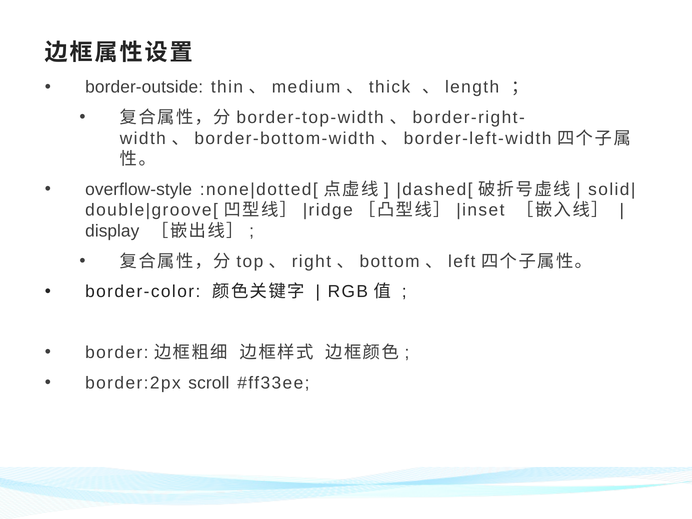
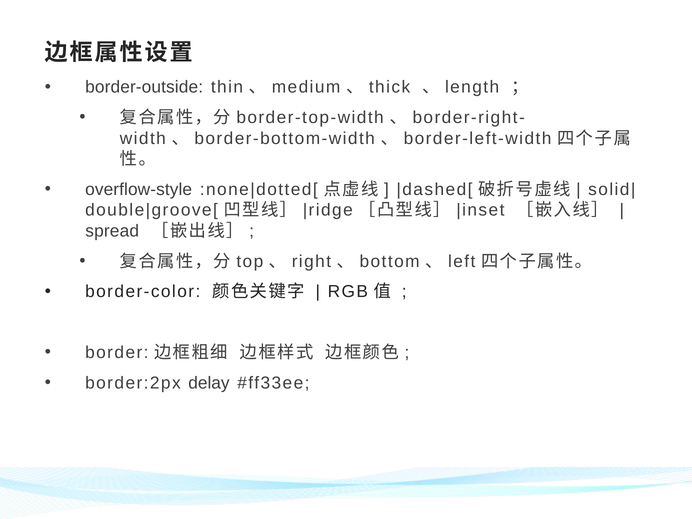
display: display -> spread
scroll: scroll -> delay
